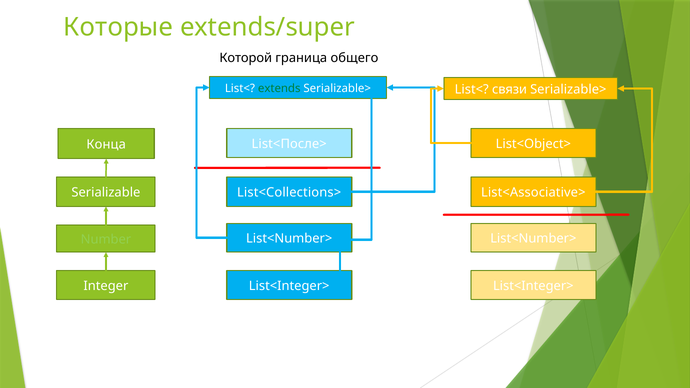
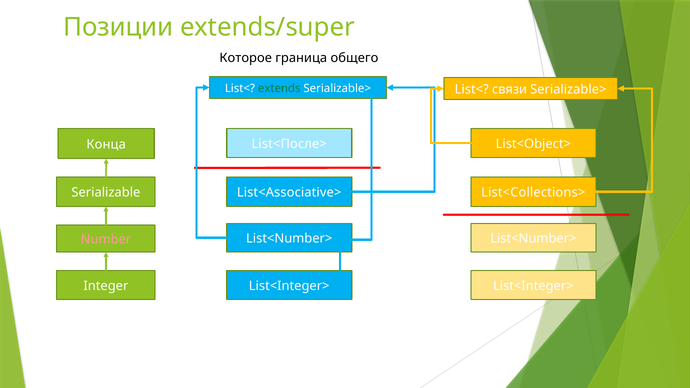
Которые: Которые -> Позиции
Которой: Которой -> Которое
List<Collections>: List<Collections> -> List<Associative>
List<Associative>: List<Associative> -> List<Collections>
Number colour: light green -> pink
